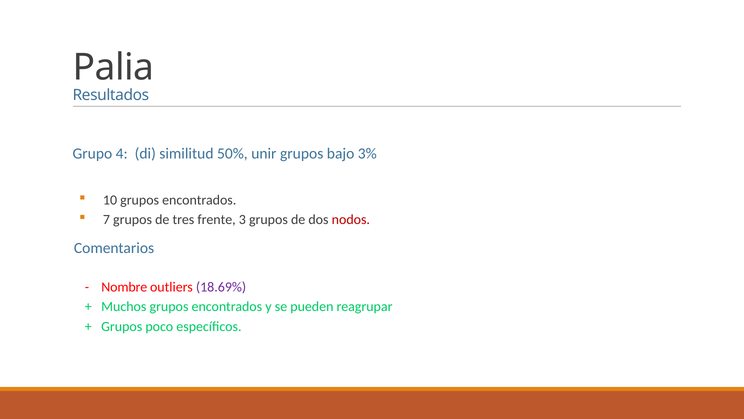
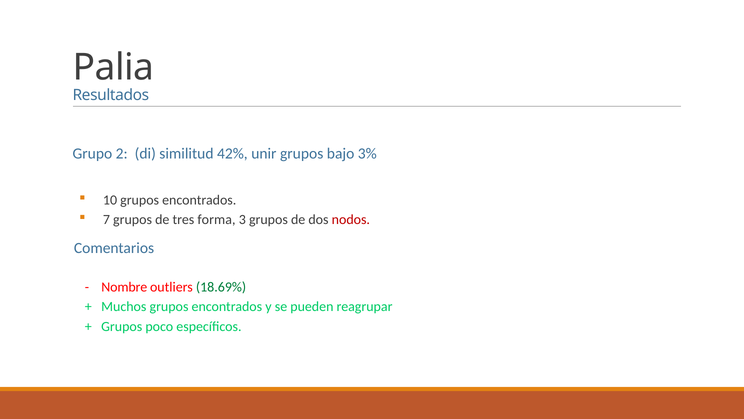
4: 4 -> 2
50%: 50% -> 42%
frente: frente -> forma
18.69% colour: purple -> green
